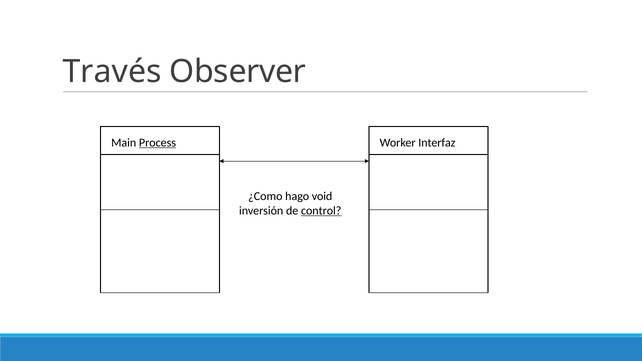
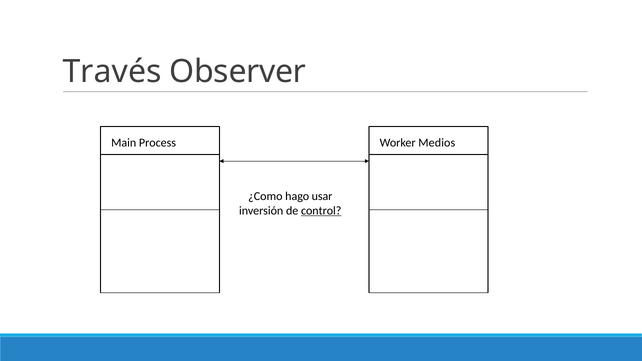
Process underline: present -> none
Interfaz: Interfaz -> Medios
void: void -> usar
